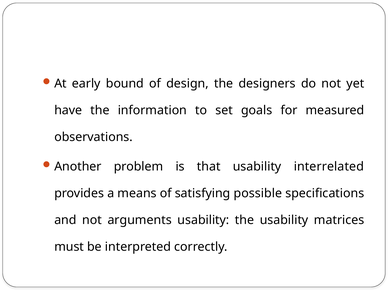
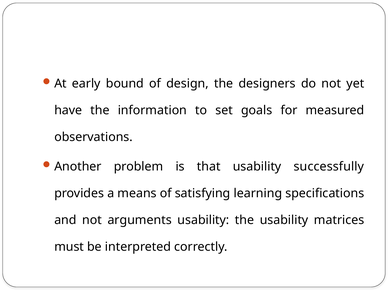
interrelated: interrelated -> successfully
possible: possible -> learning
